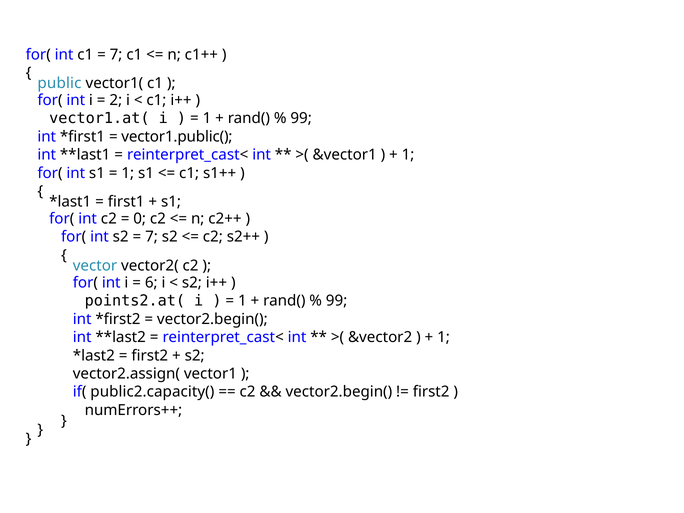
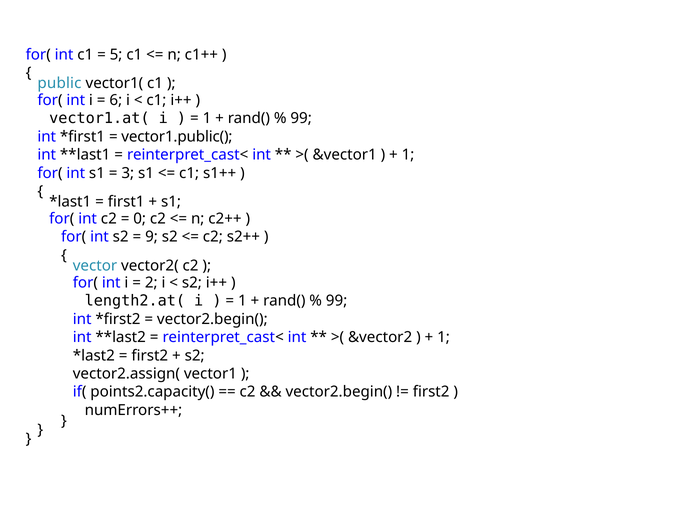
7 at (116, 55): 7 -> 5
2: 2 -> 6
1 at (128, 173): 1 -> 3
7 at (152, 237): 7 -> 9
6: 6 -> 2
points2.at(: points2.at( -> length2.at(
public2.capacity(: public2.capacity( -> points2.capacity(
